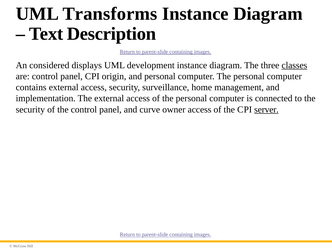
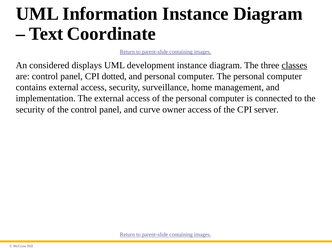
Transforms: Transforms -> Information
Description: Description -> Coordinate
origin: origin -> dotted
server underline: present -> none
